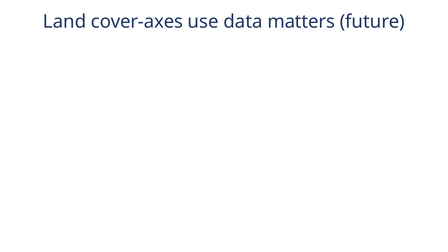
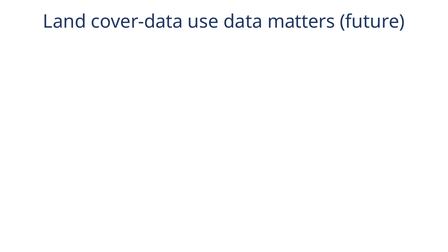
cover-axes: cover-axes -> cover-data
